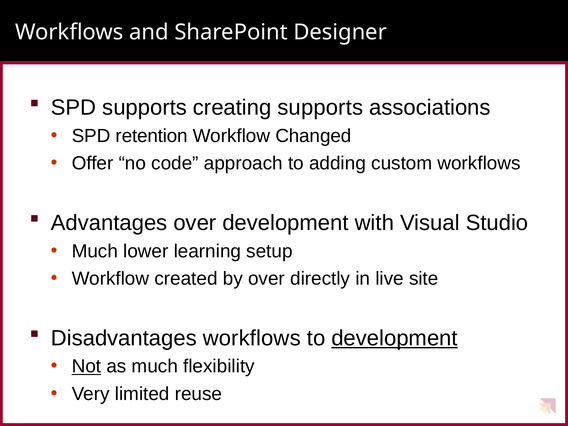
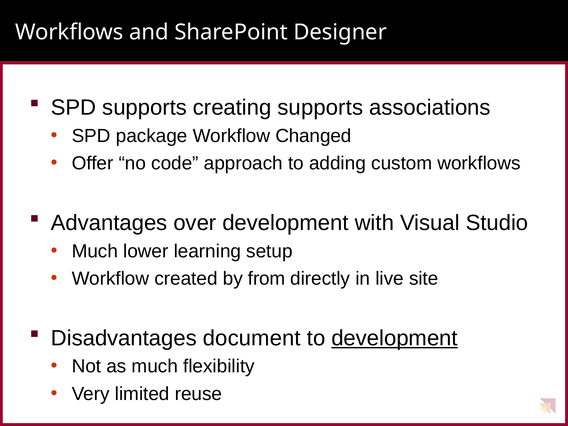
retention: retention -> package
by over: over -> from
Disadvantages workflows: workflows -> document
Not underline: present -> none
